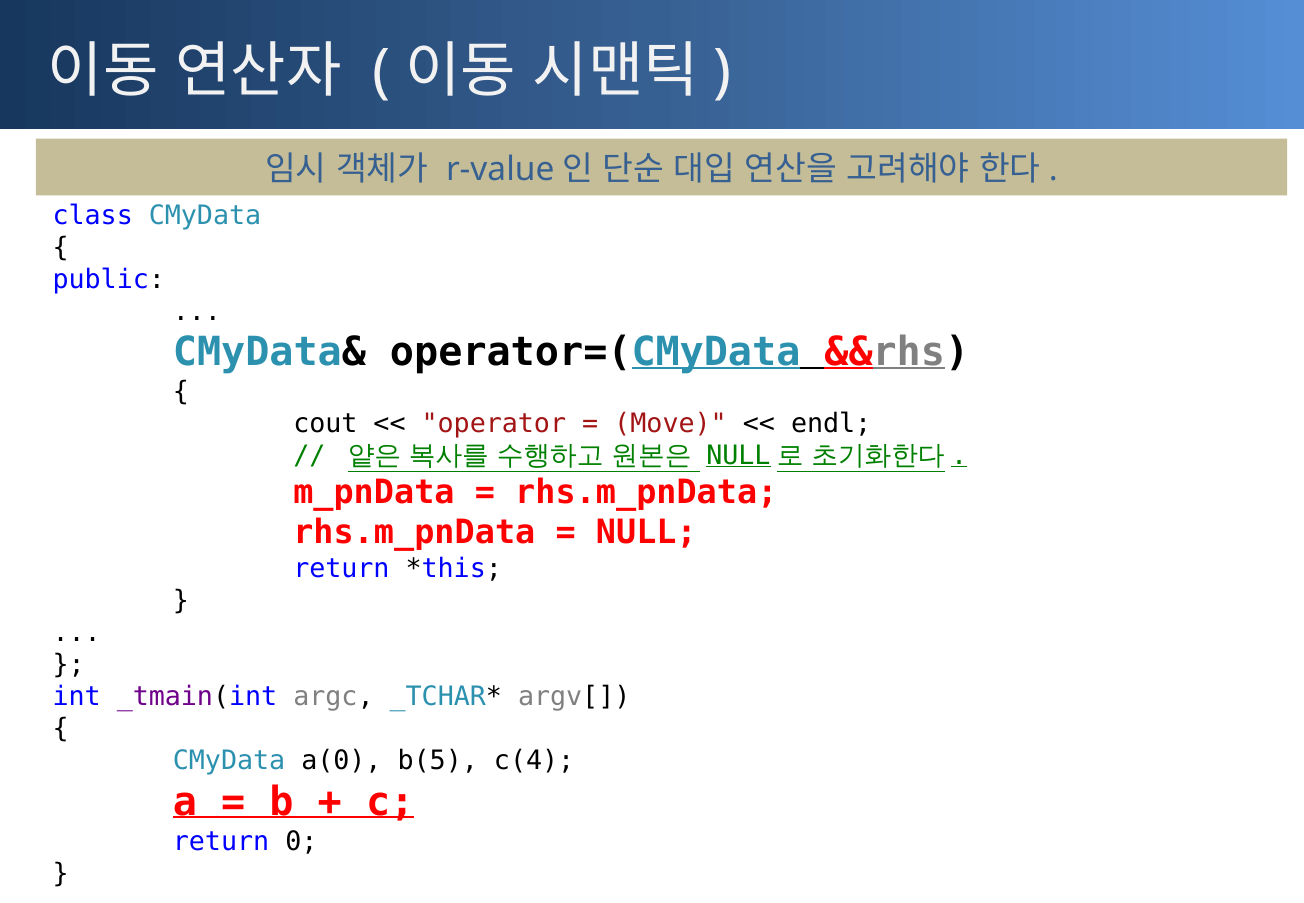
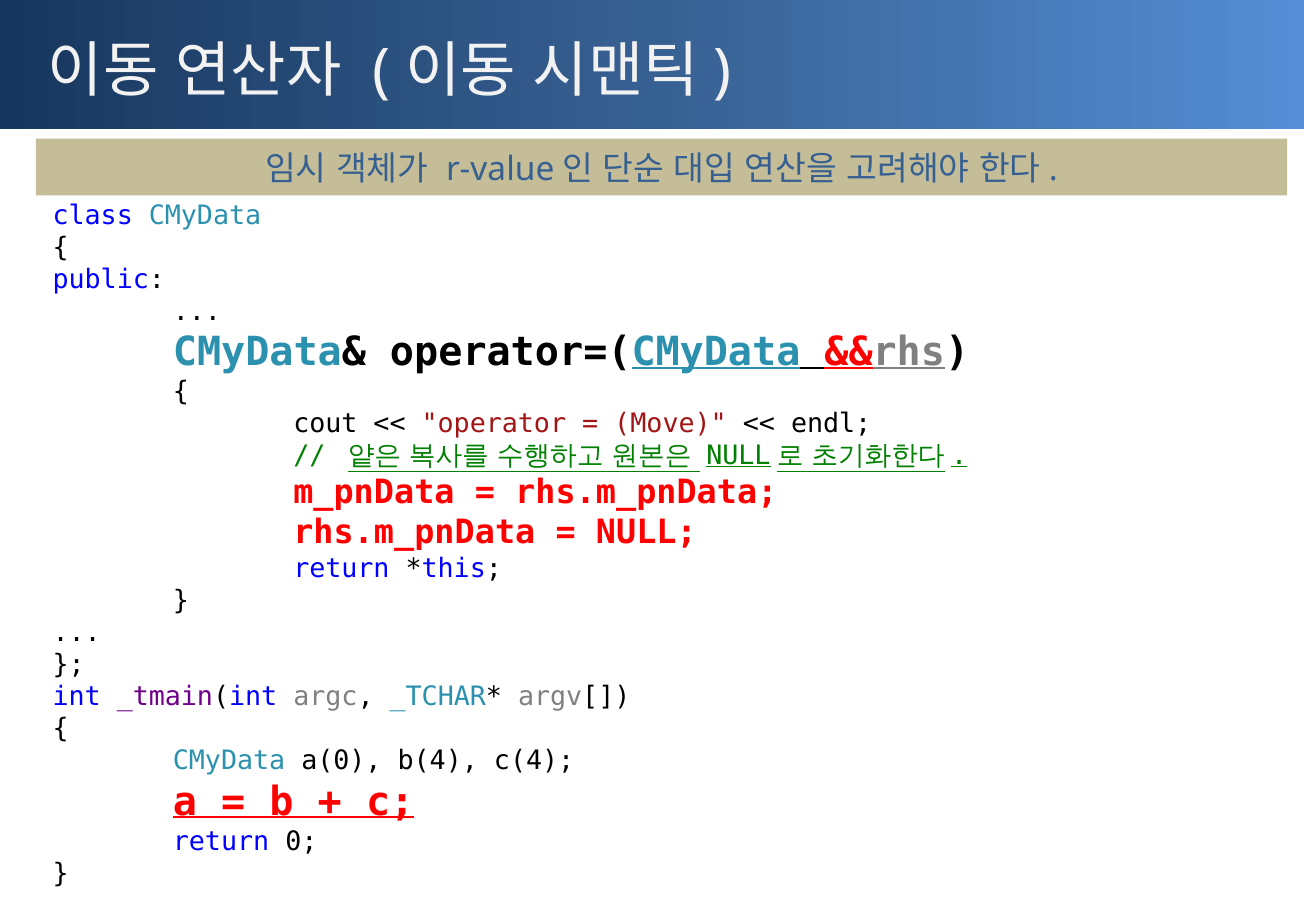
b(5: b(5 -> b(4
